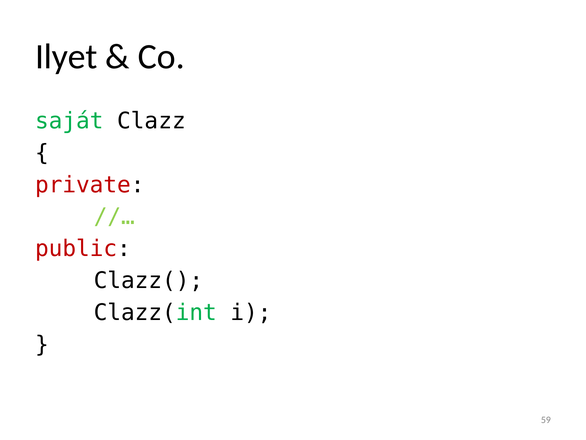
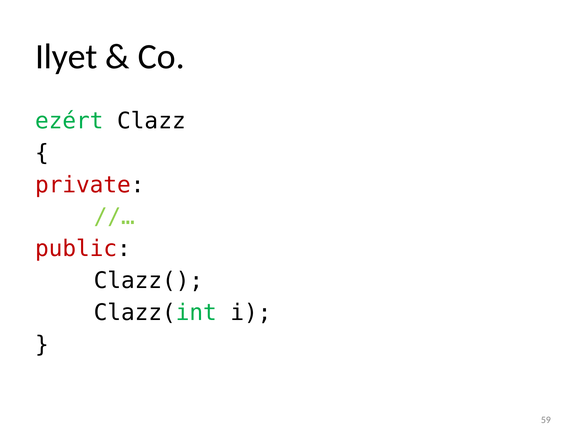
saját: saját -> ezért
